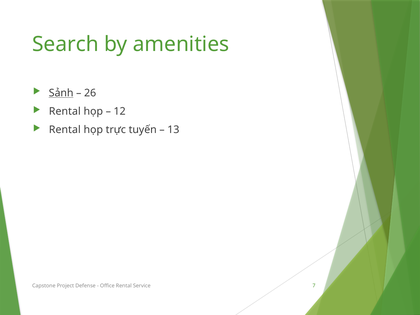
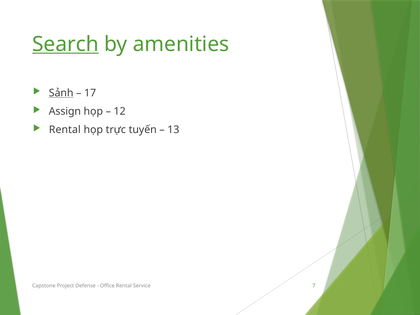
Search underline: none -> present
26: 26 -> 17
Rental at (65, 111): Rental -> Assign
